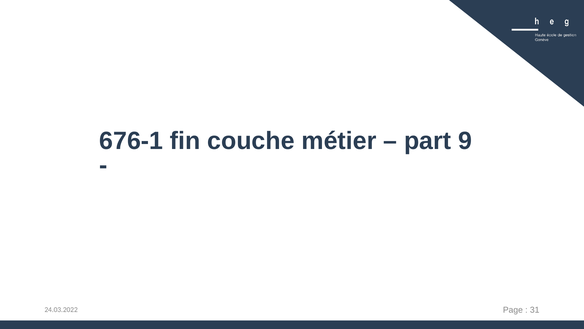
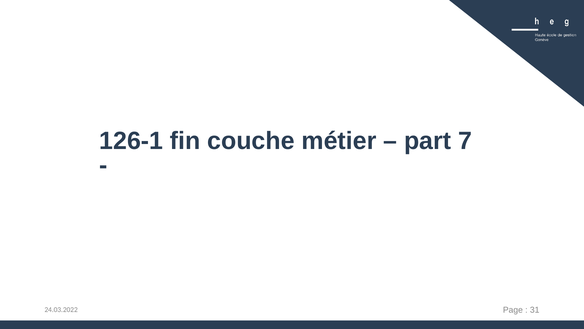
676-1: 676-1 -> 126-1
9: 9 -> 7
